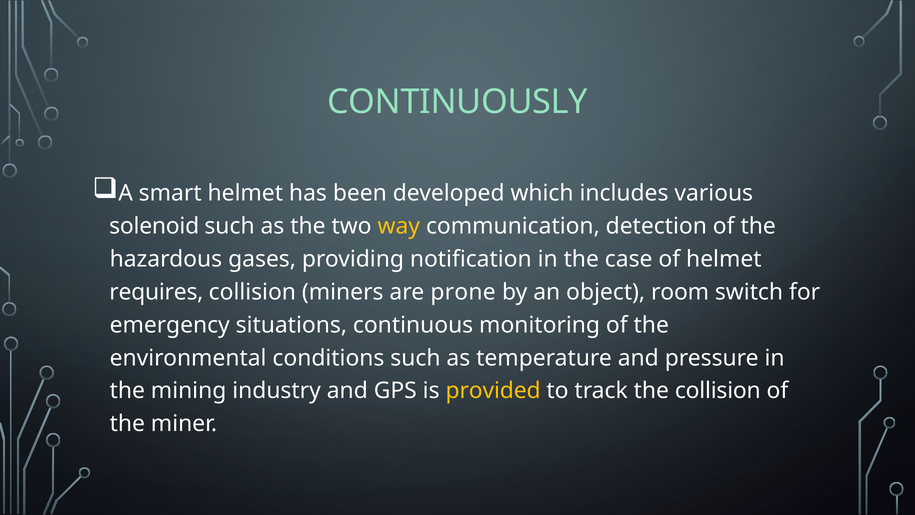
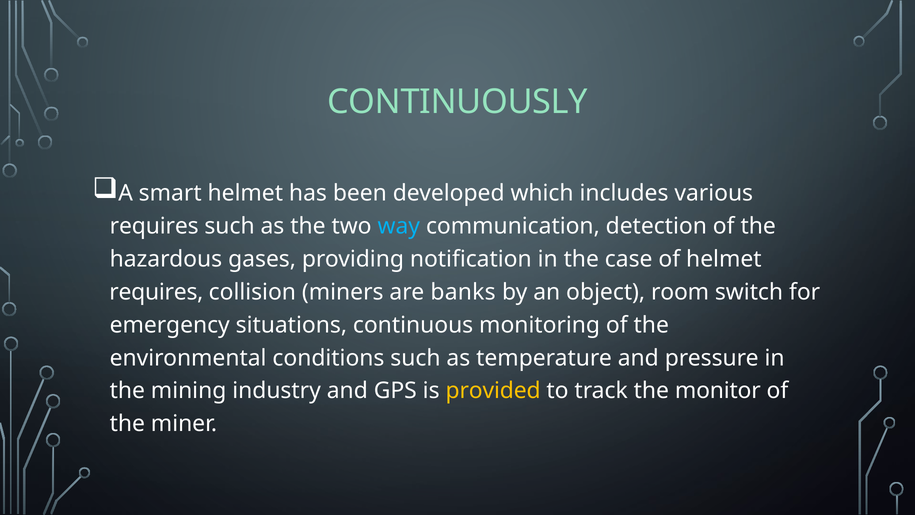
solenoid at (154, 226): solenoid -> requires
way colour: yellow -> light blue
prone: prone -> banks
the collision: collision -> monitor
